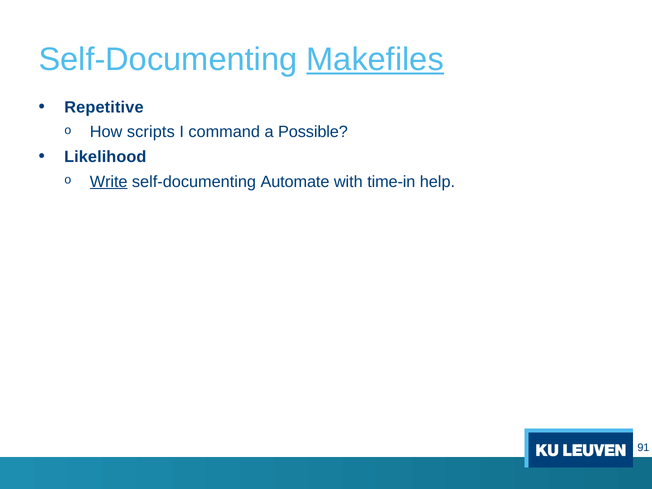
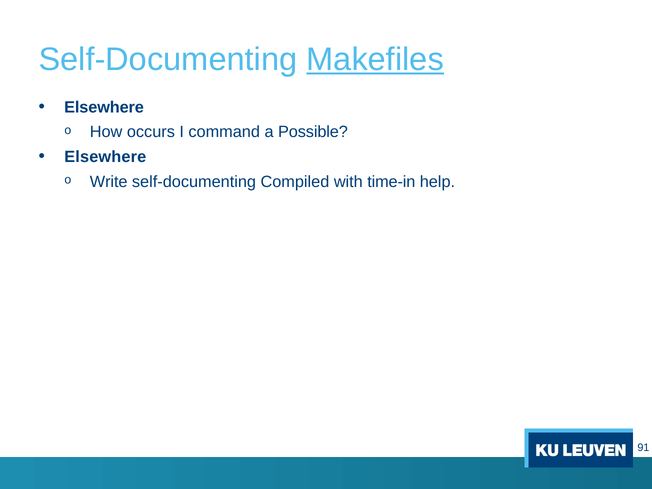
Repetitive at (104, 107): Repetitive -> Elsewhere
scripts: scripts -> occurs
Likelihood at (105, 157): Likelihood -> Elsewhere
Write underline: present -> none
Automate: Automate -> Compiled
